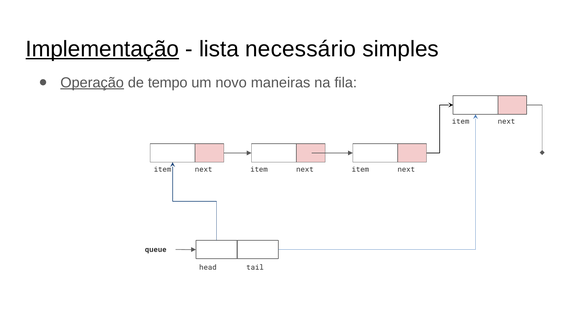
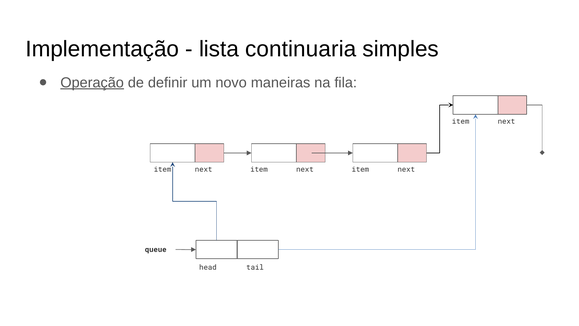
Implementação underline: present -> none
necessário: necessário -> continuaria
tempo: tempo -> definir
